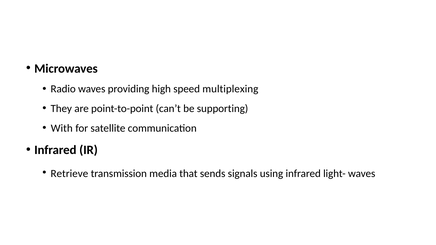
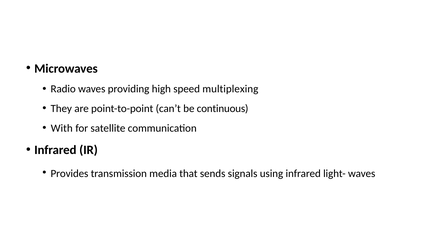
supporting: supporting -> continuous
Retrieve: Retrieve -> Provides
